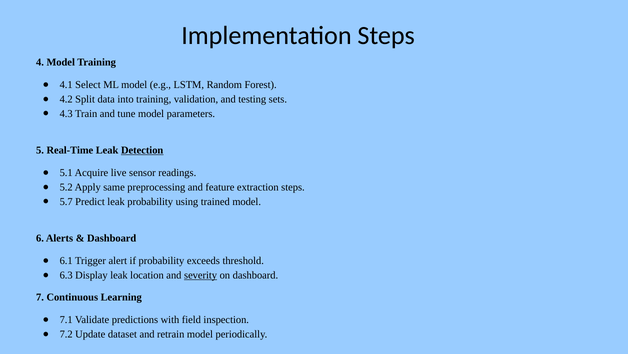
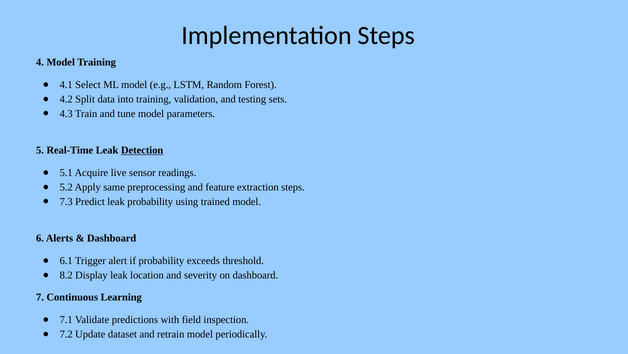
5.7: 5.7 -> 7.3
6.3: 6.3 -> 8.2
severity underline: present -> none
